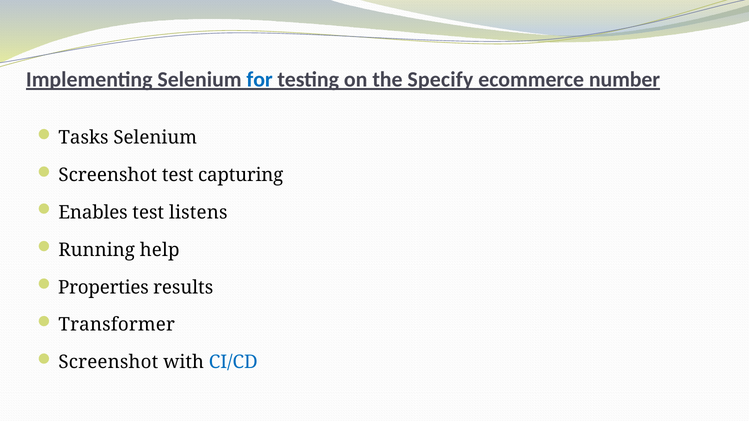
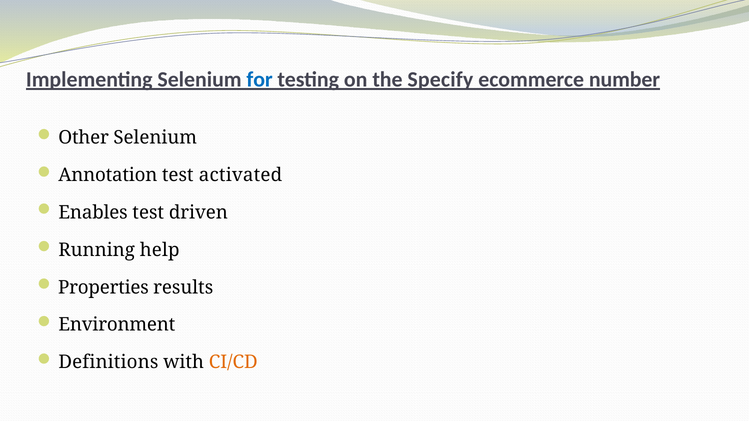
Tasks: Tasks -> Other
Screenshot at (108, 175): Screenshot -> Annotation
capturing: capturing -> activated
listens: listens -> driven
Transformer: Transformer -> Environment
Screenshot at (108, 362): Screenshot -> Definitions
CI/CD colour: blue -> orange
